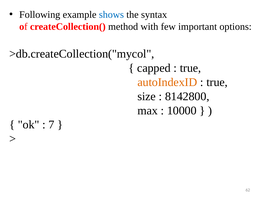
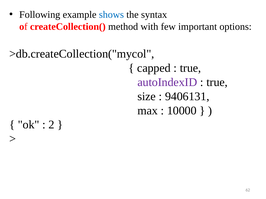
autoIndexID colour: orange -> purple
8142800: 8142800 -> 9406131
7: 7 -> 2
